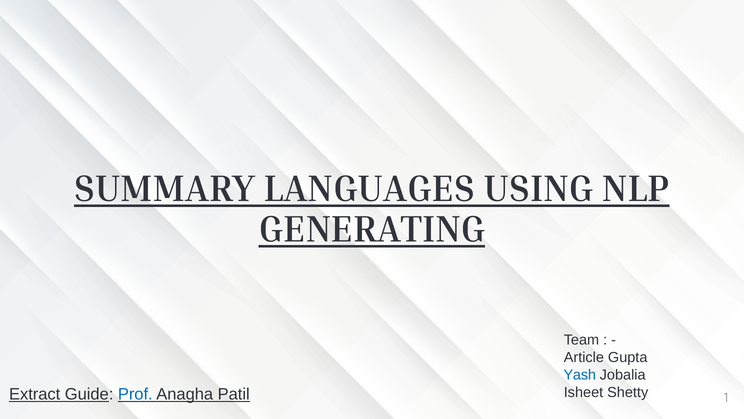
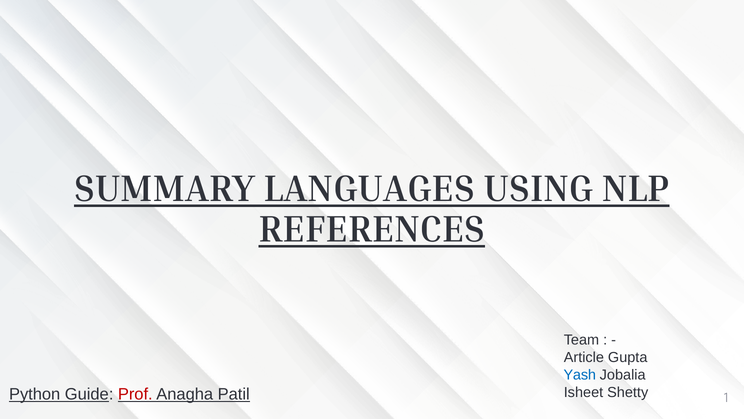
GENERATING: GENERATING -> REFERENCES
Extract: Extract -> Python
Prof colour: blue -> red
